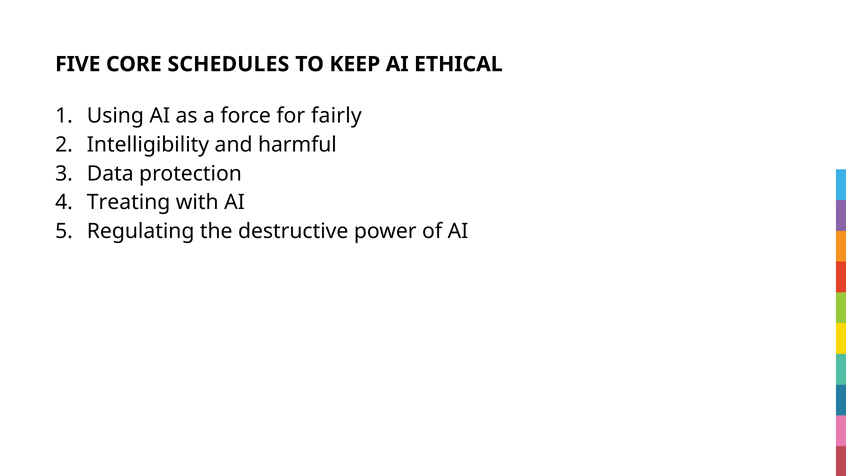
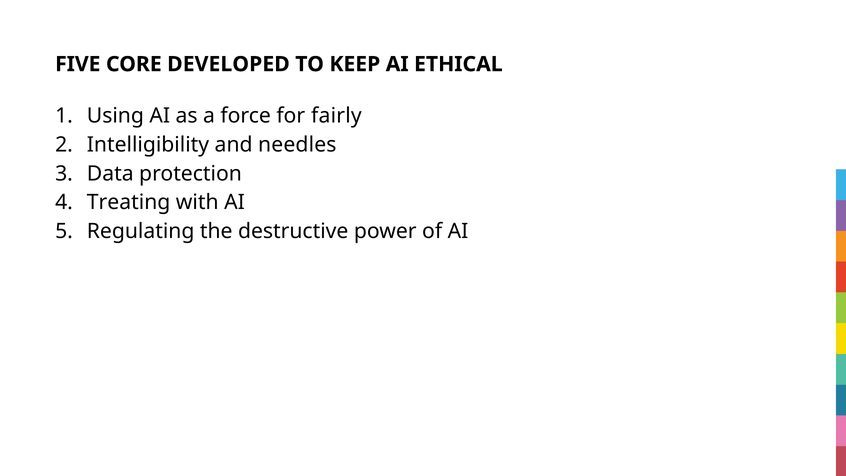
SCHEDULES: SCHEDULES -> DEVELOPED
harmful: harmful -> needles
